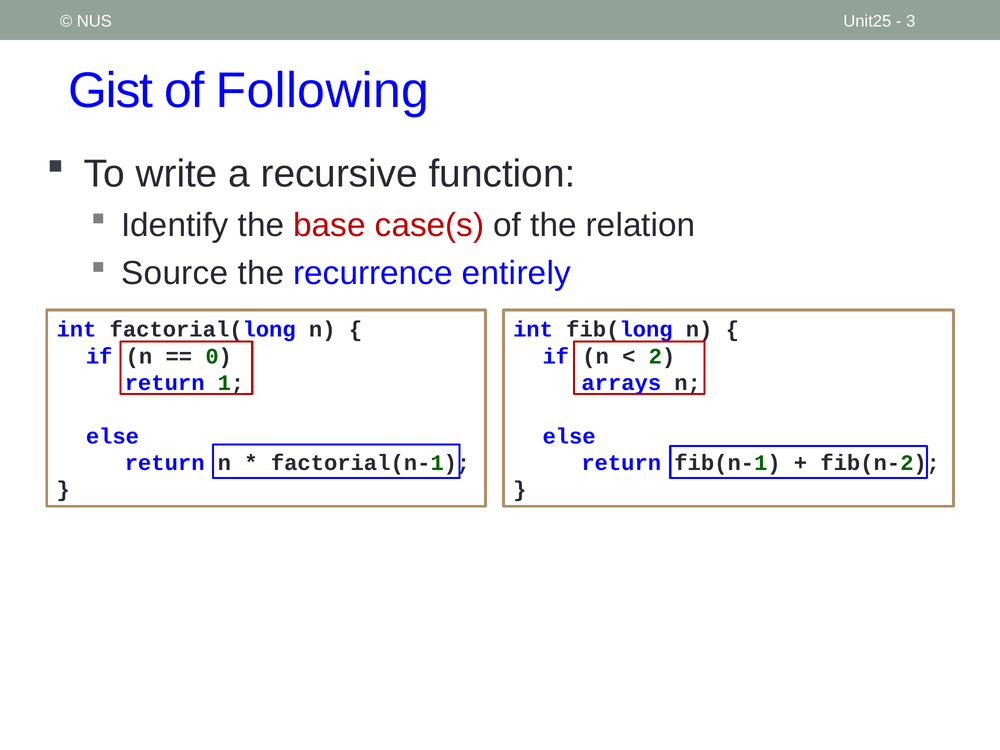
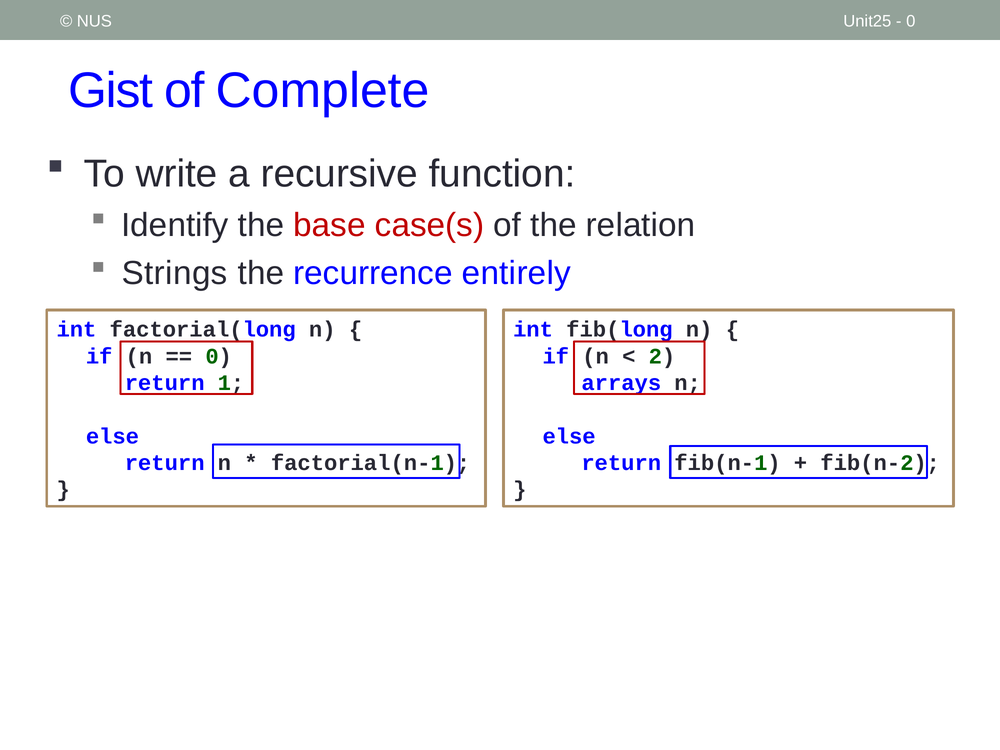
3 at (911, 21): 3 -> 0
Following: Following -> Complete
Source: Source -> Strings
